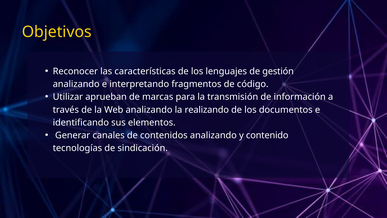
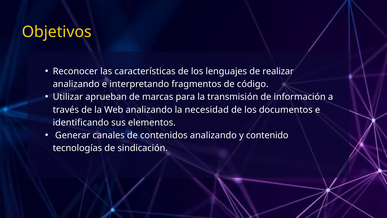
gestión: gestión -> realizar
realizando: realizando -> necesidad
